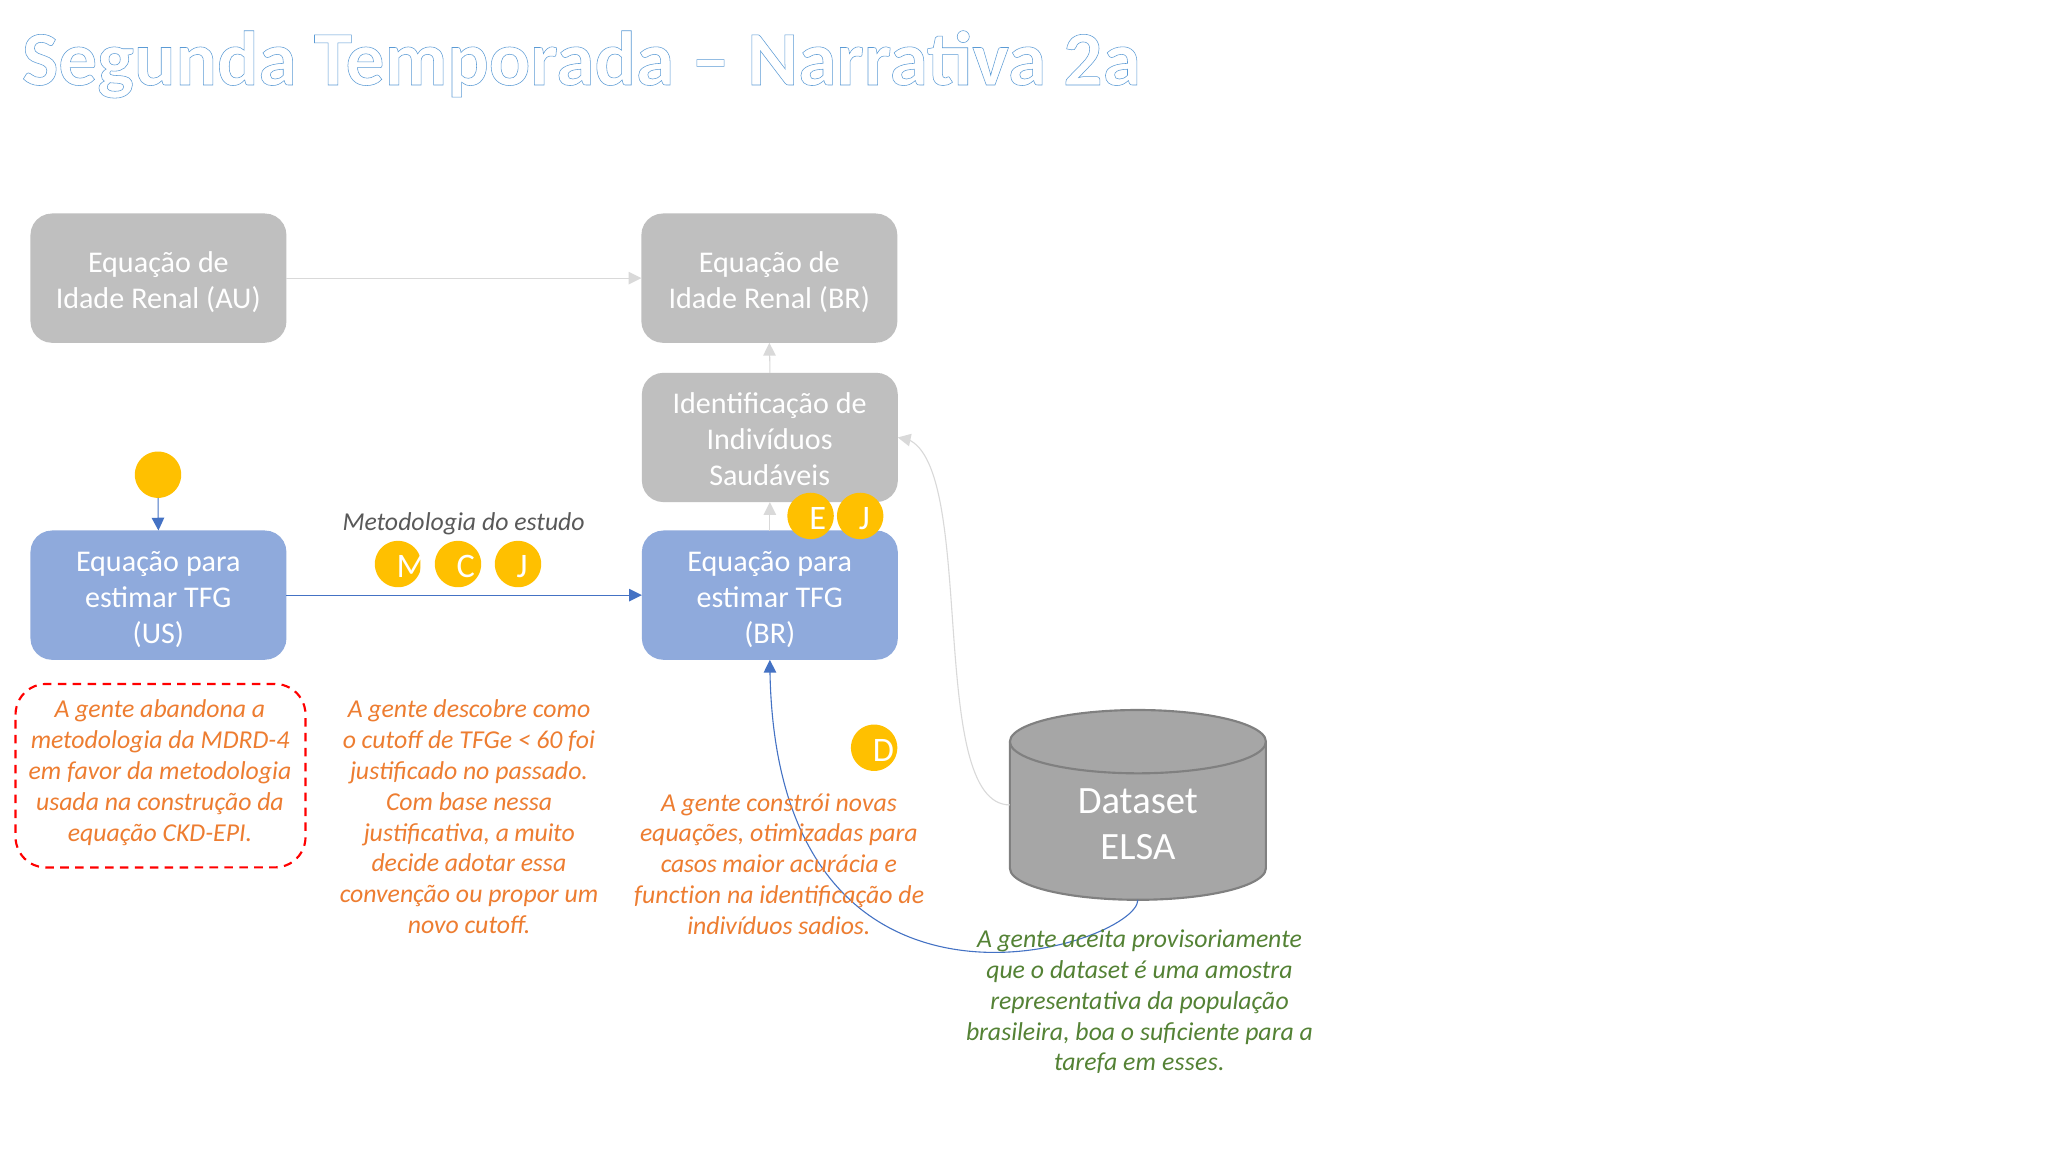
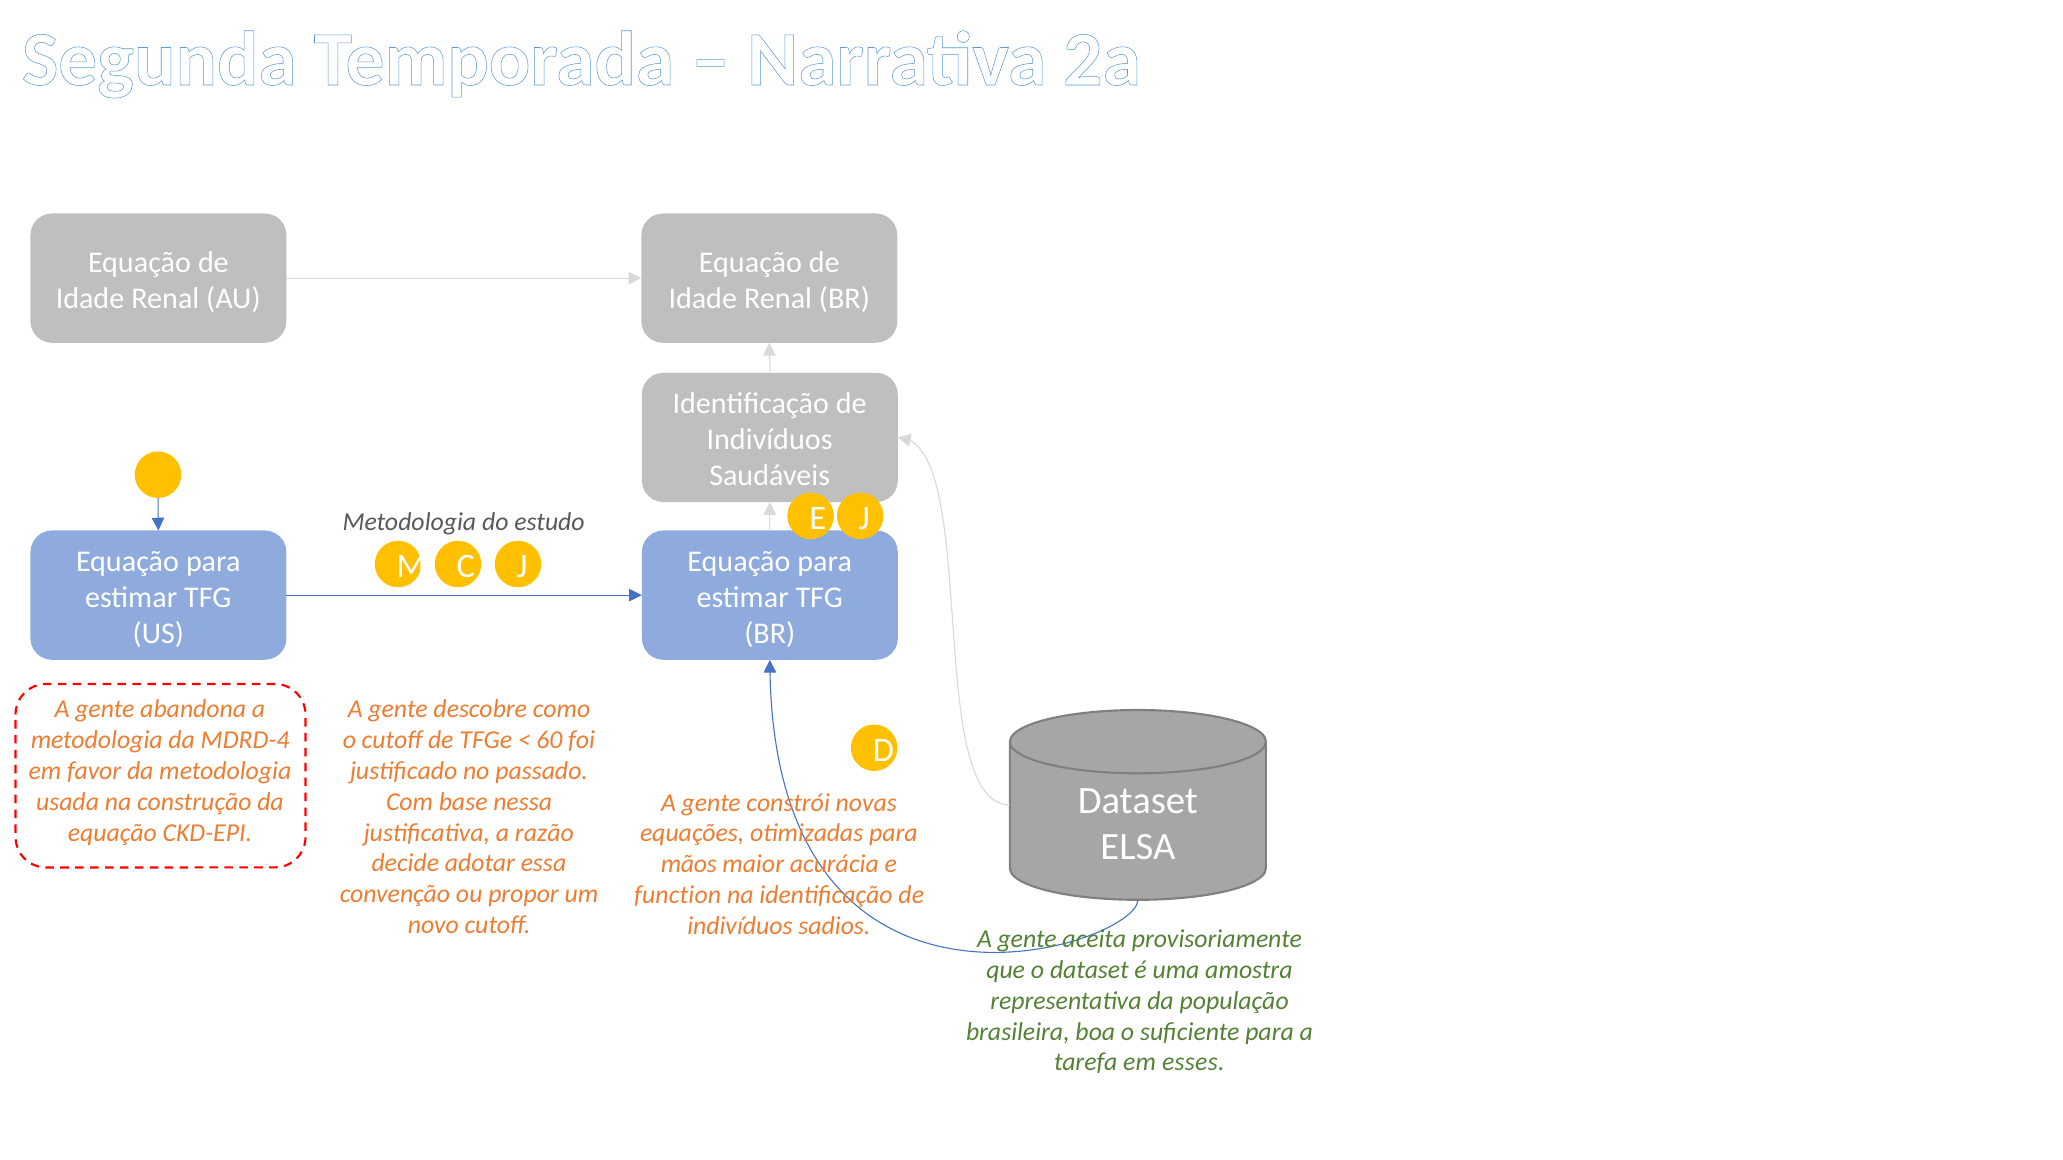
muito: muito -> razão
casos: casos -> mãos
